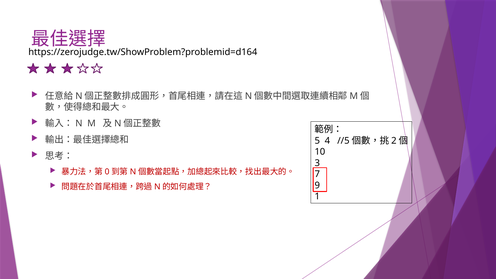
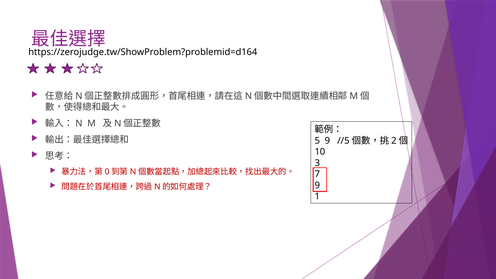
5 4: 4 -> 9
